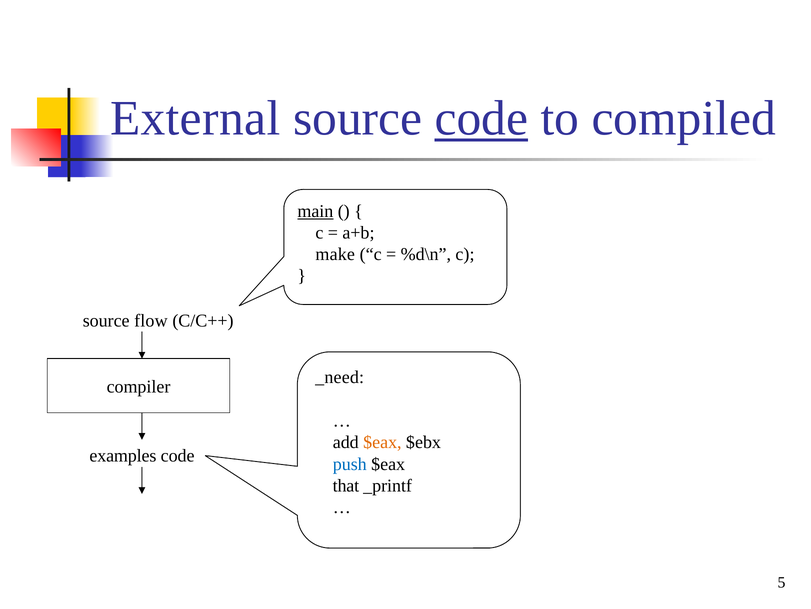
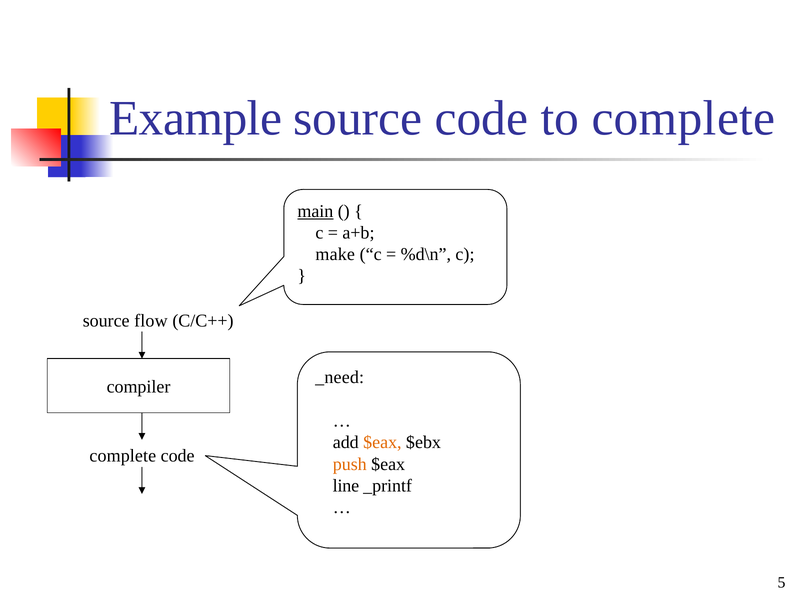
External: External -> Example
code at (481, 118) underline: present -> none
to compiled: compiled -> complete
examples at (123, 455): examples -> complete
push colour: blue -> orange
that: that -> line
